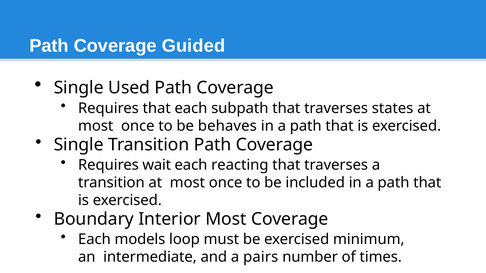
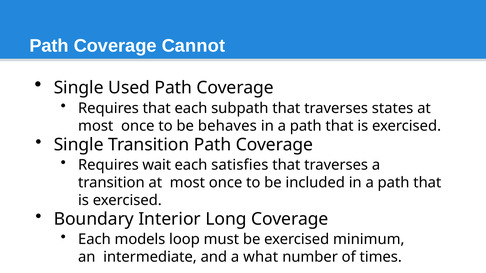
Guided: Guided -> Cannot
reacting: reacting -> satisfies
Interior Most: Most -> Long
pairs: pairs -> what
